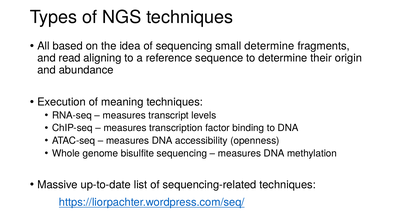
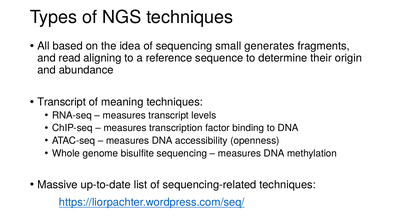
small determine: determine -> generates
Execution at (62, 102): Execution -> Transcript
